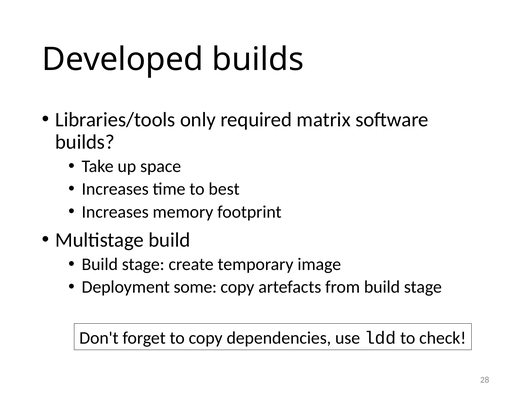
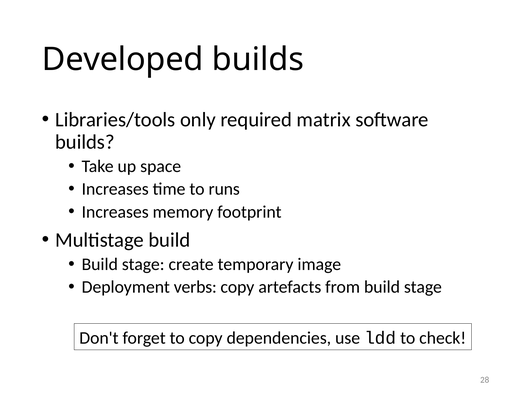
best: best -> runs
some: some -> verbs
